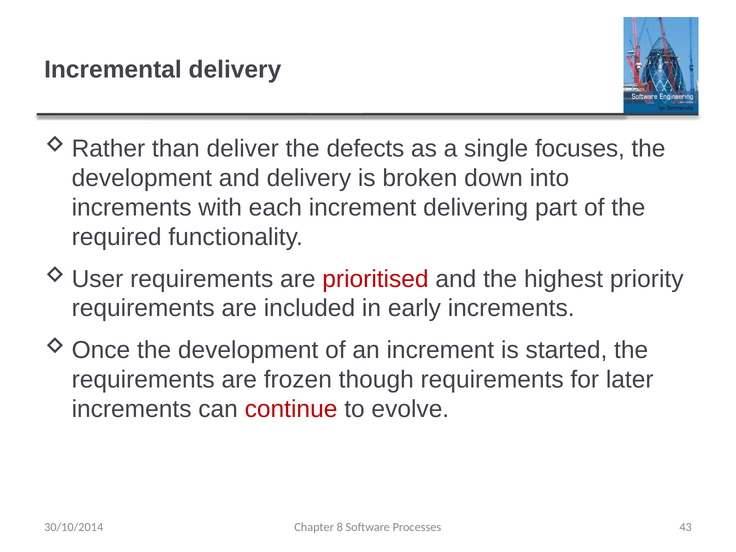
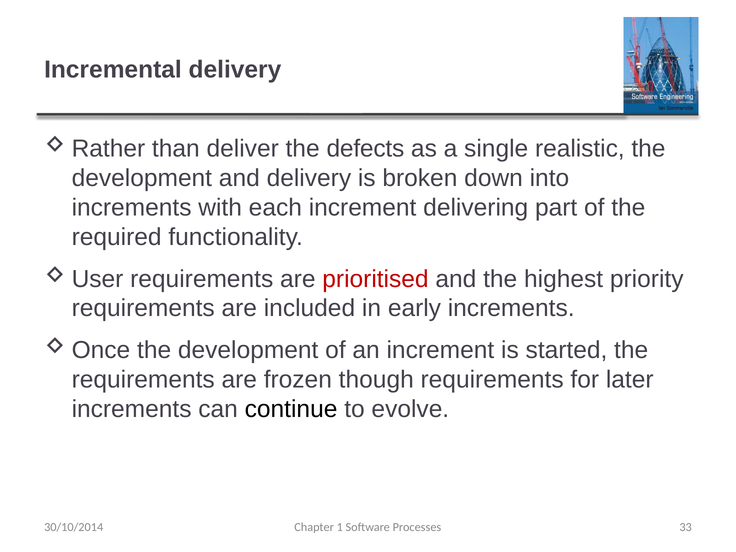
focuses: focuses -> realistic
continue colour: red -> black
8: 8 -> 1
43: 43 -> 33
